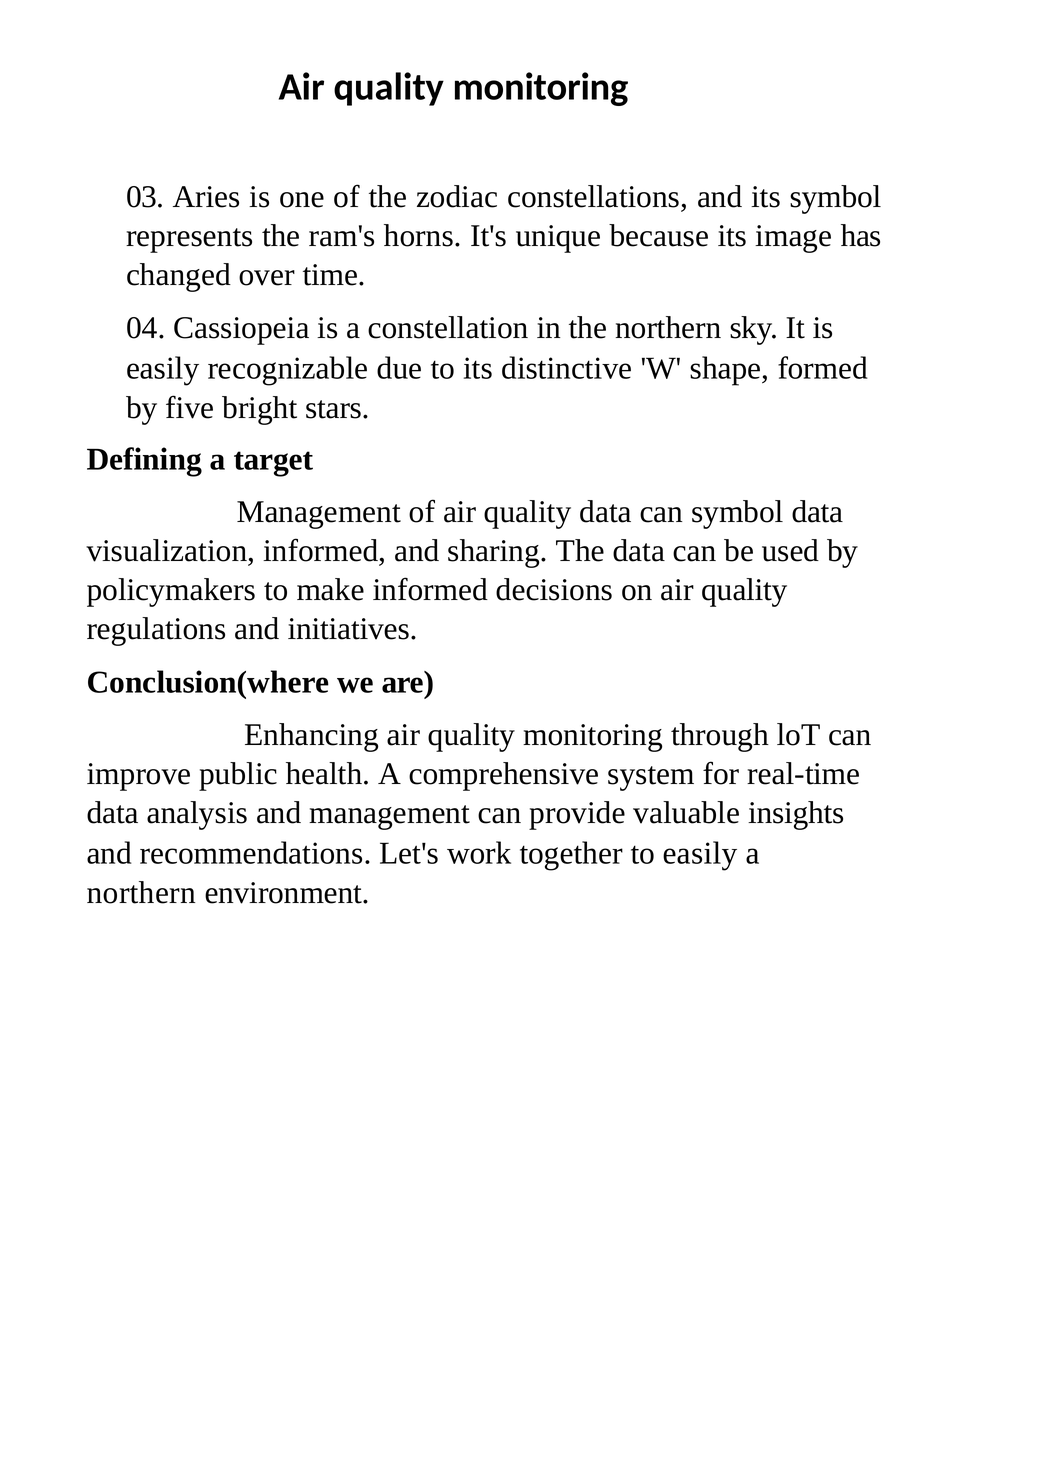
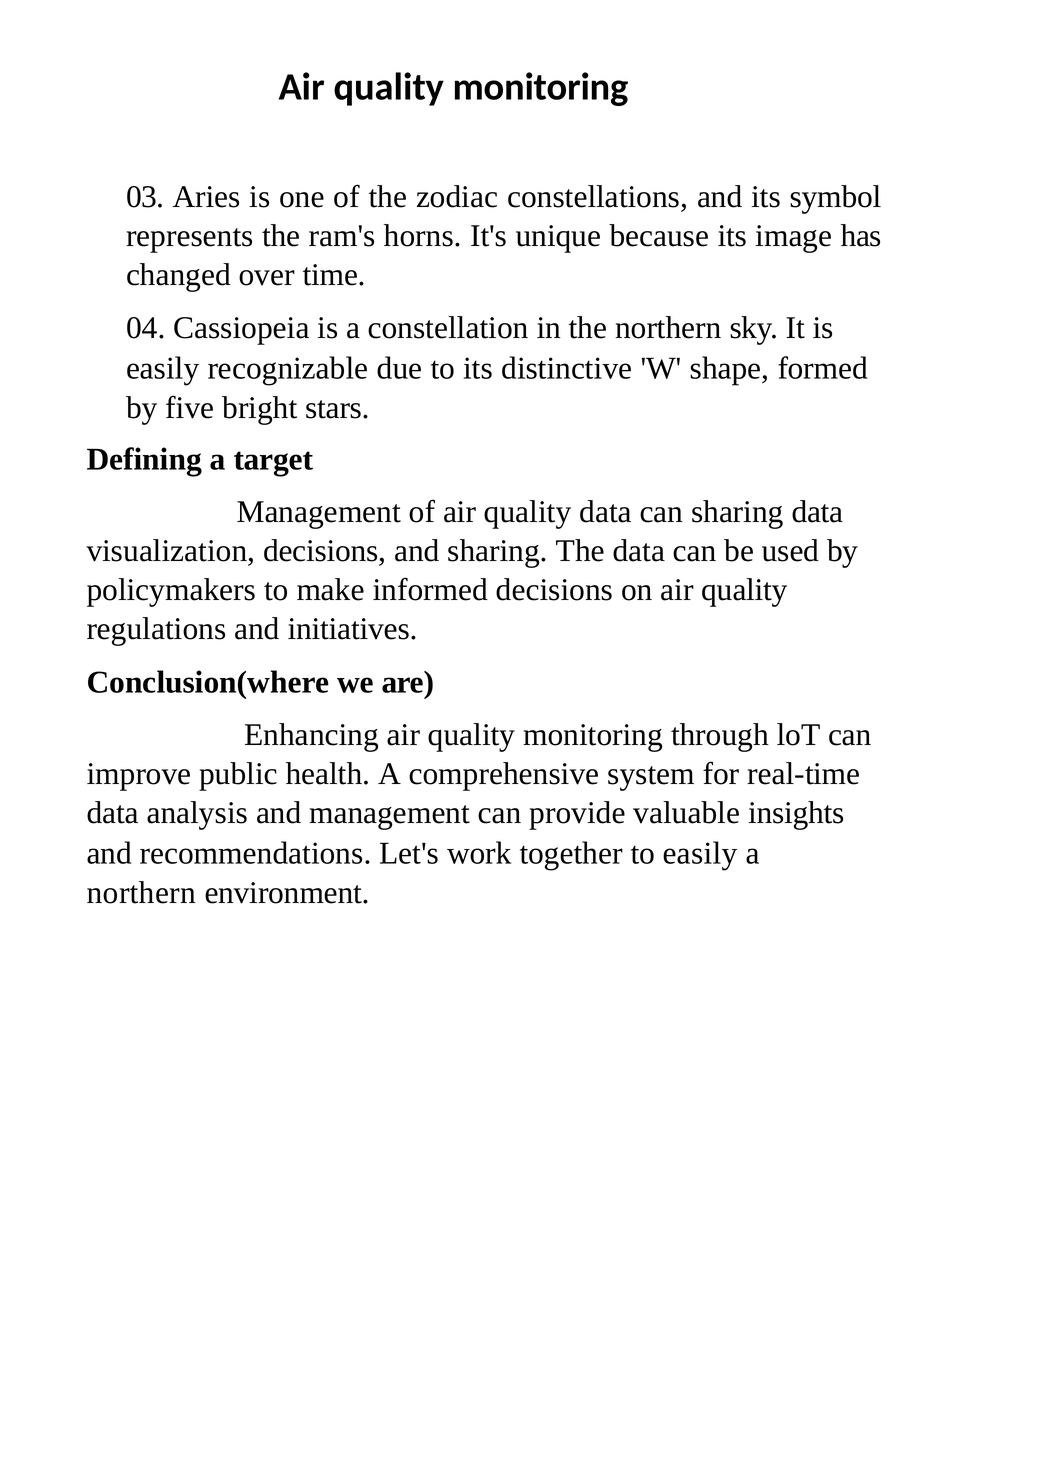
can symbol: symbol -> sharing
visualization informed: informed -> decisions
